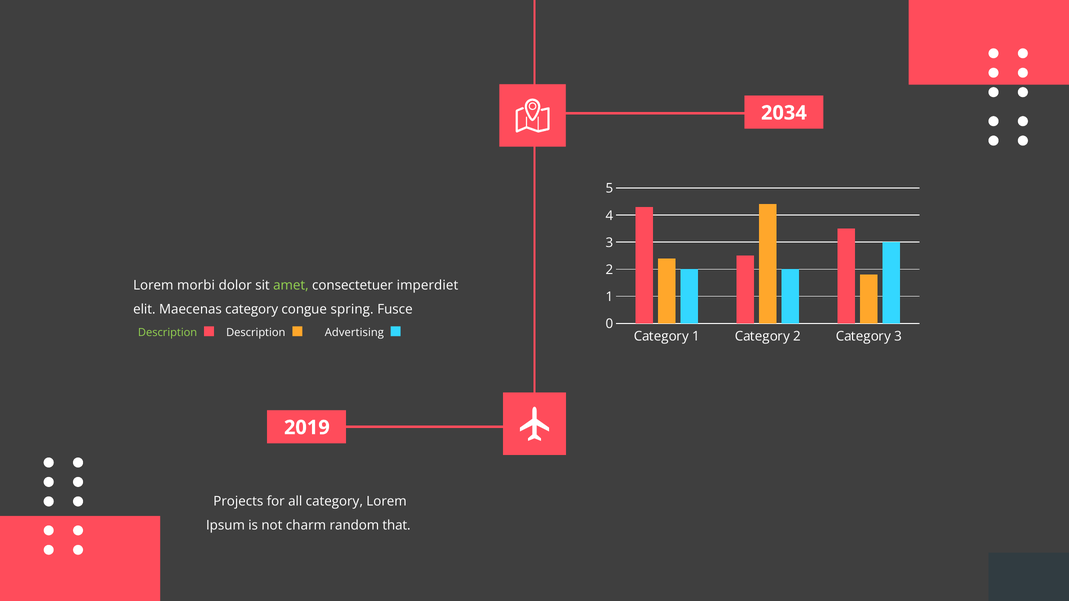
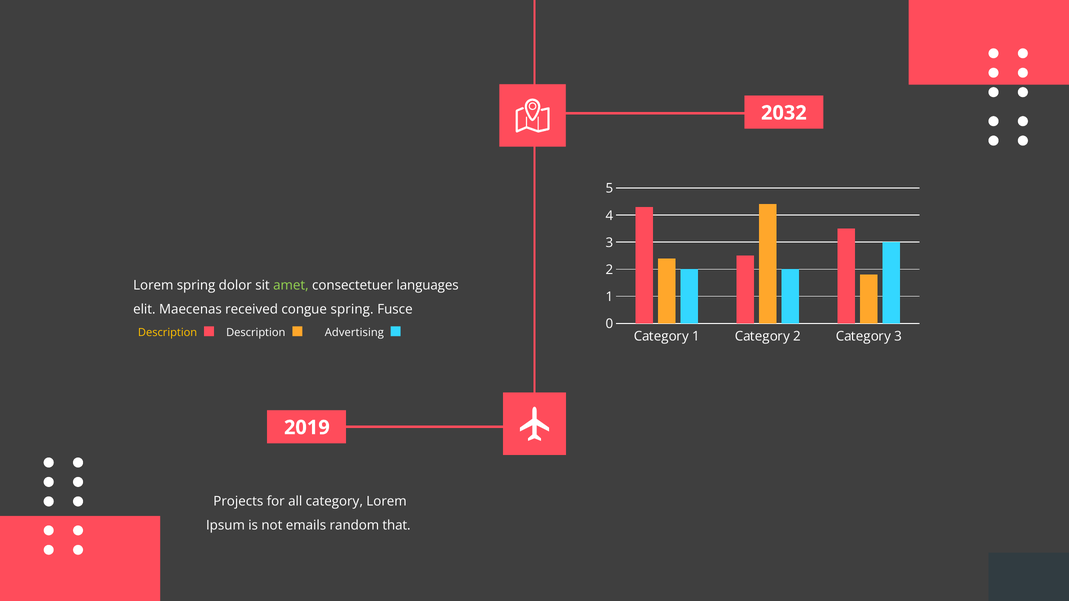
2034: 2034 -> 2032
Lorem morbi: morbi -> spring
imperdiet: imperdiet -> languages
Maecenas category: category -> received
Description at (168, 333) colour: light green -> yellow
charm: charm -> emails
